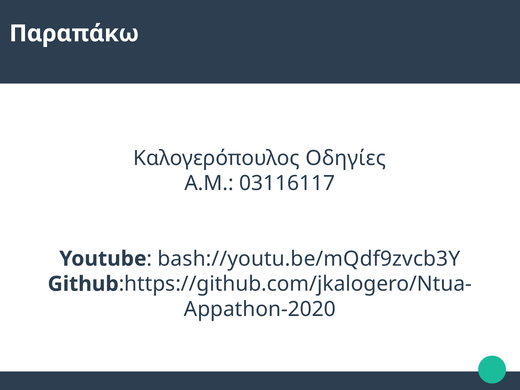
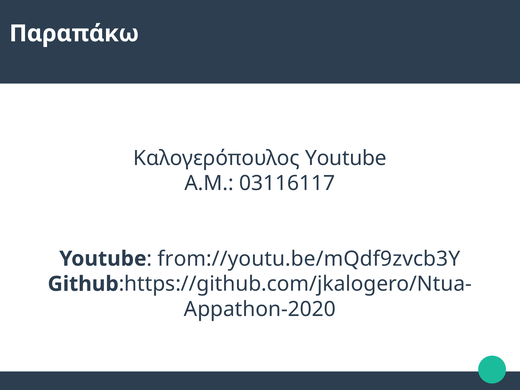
Καλογερόπουλος Οδηγίες: Οδηγίες -> Youtube
bash://youtu.be/mQdf9zvcb3Y: bash://youtu.be/mQdf9zvcb3Y -> from://youtu.be/mQdf9zvcb3Y
